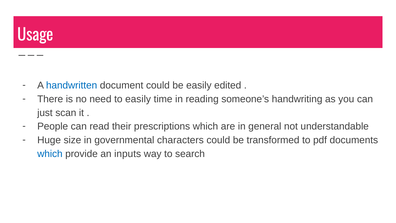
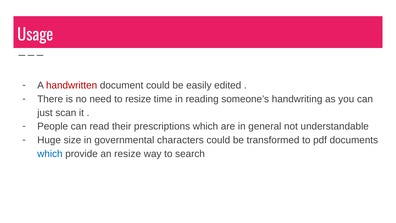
handwritten colour: blue -> red
to easily: easily -> resize
an inputs: inputs -> resize
